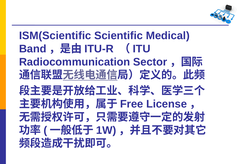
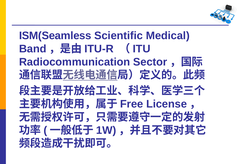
ISM(Scientific: ISM(Scientific -> ISM(Seamless
